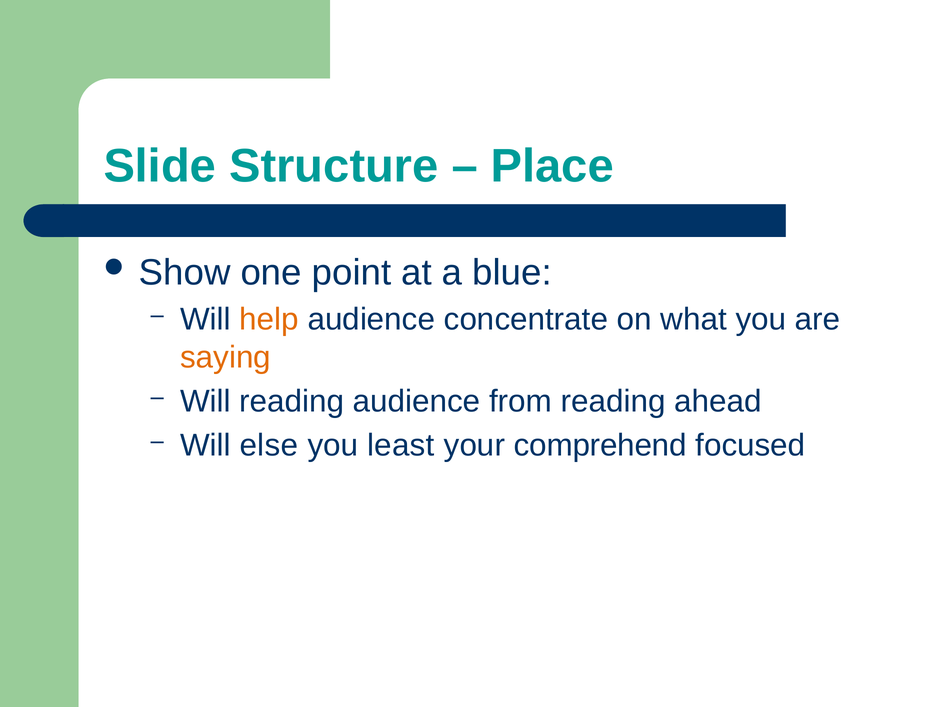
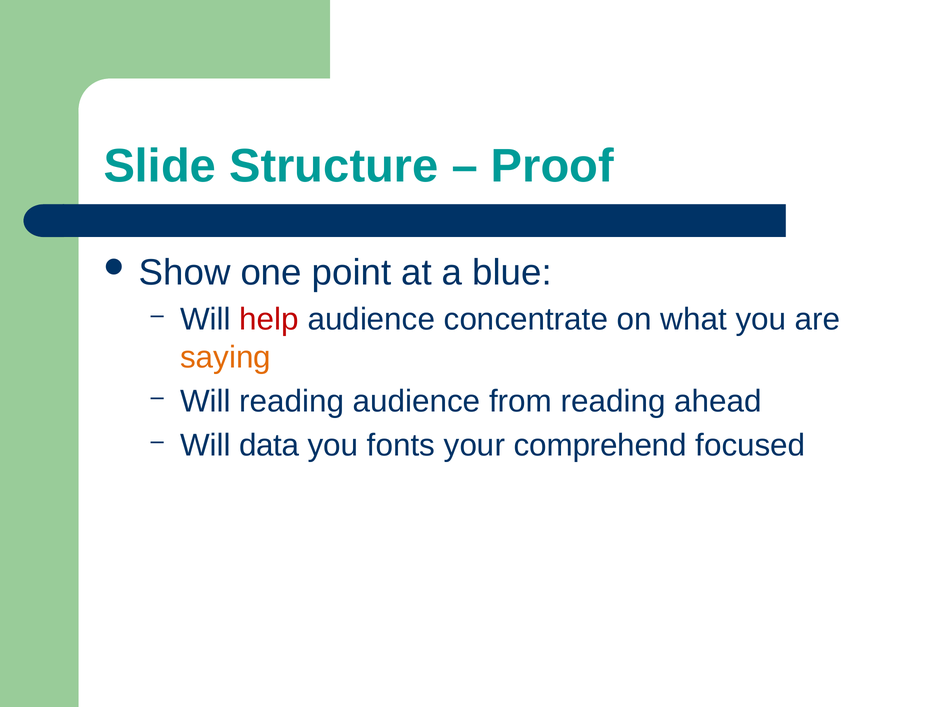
Place: Place -> Proof
help colour: orange -> red
else: else -> data
least: least -> fonts
